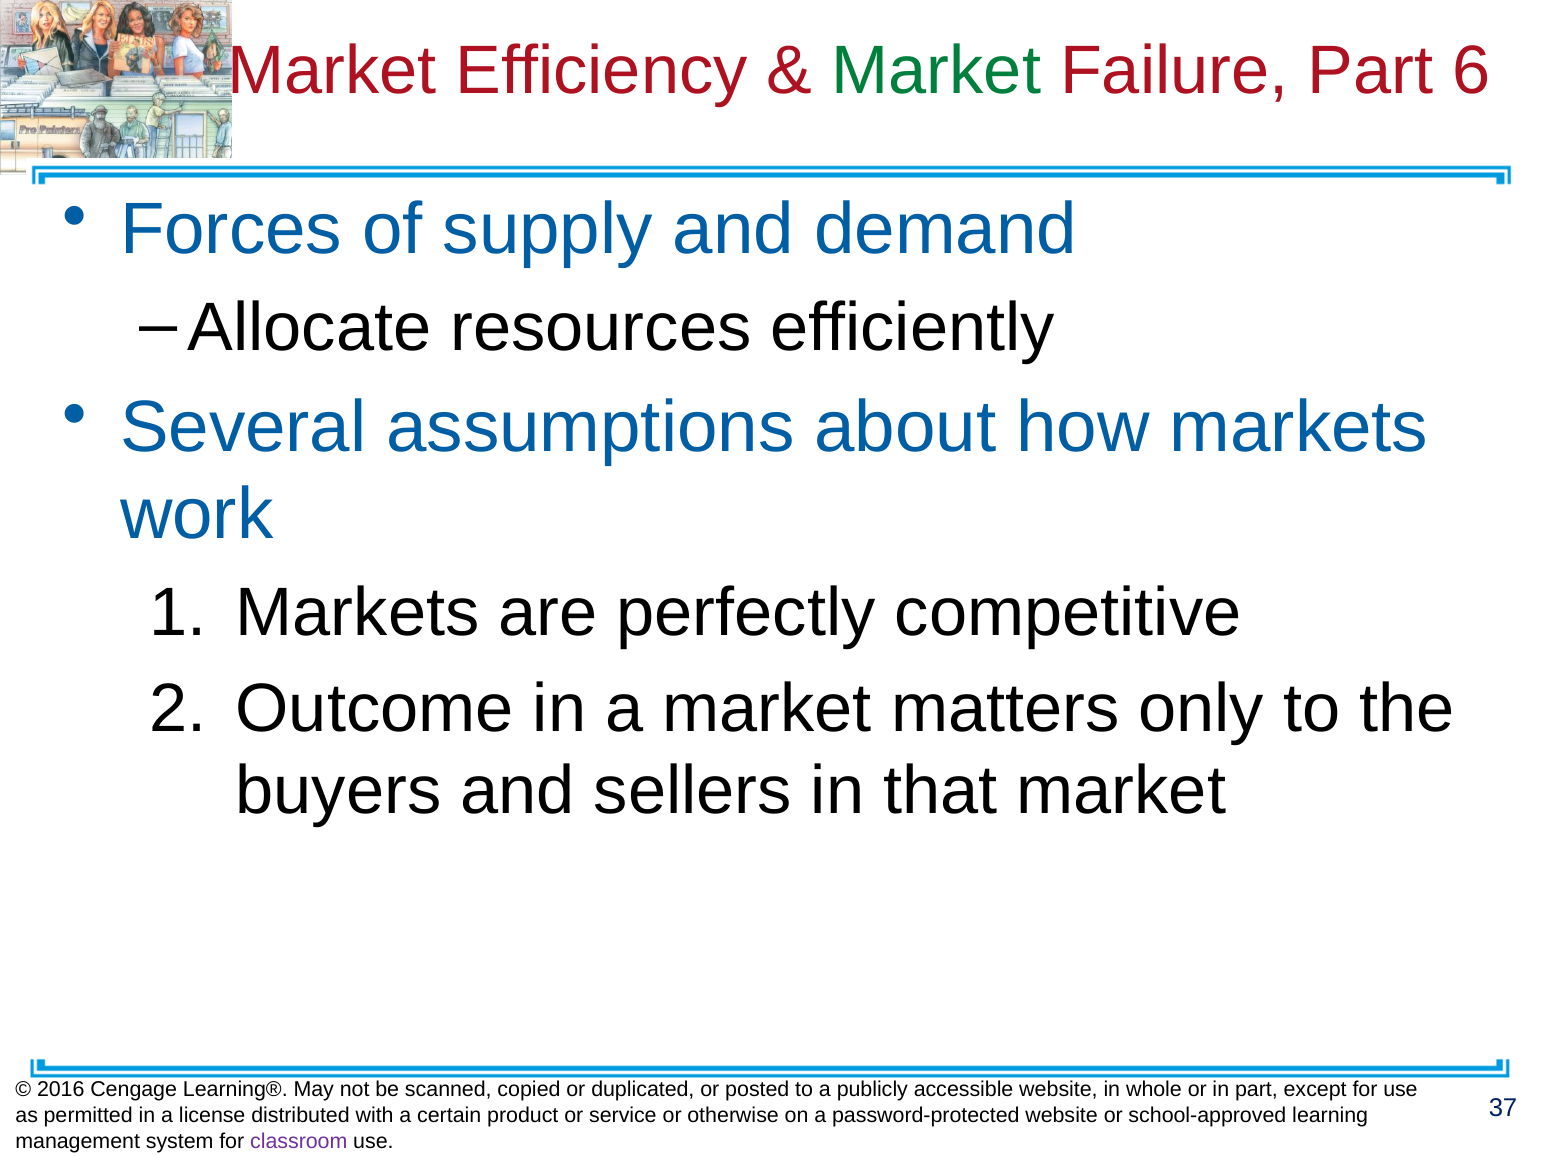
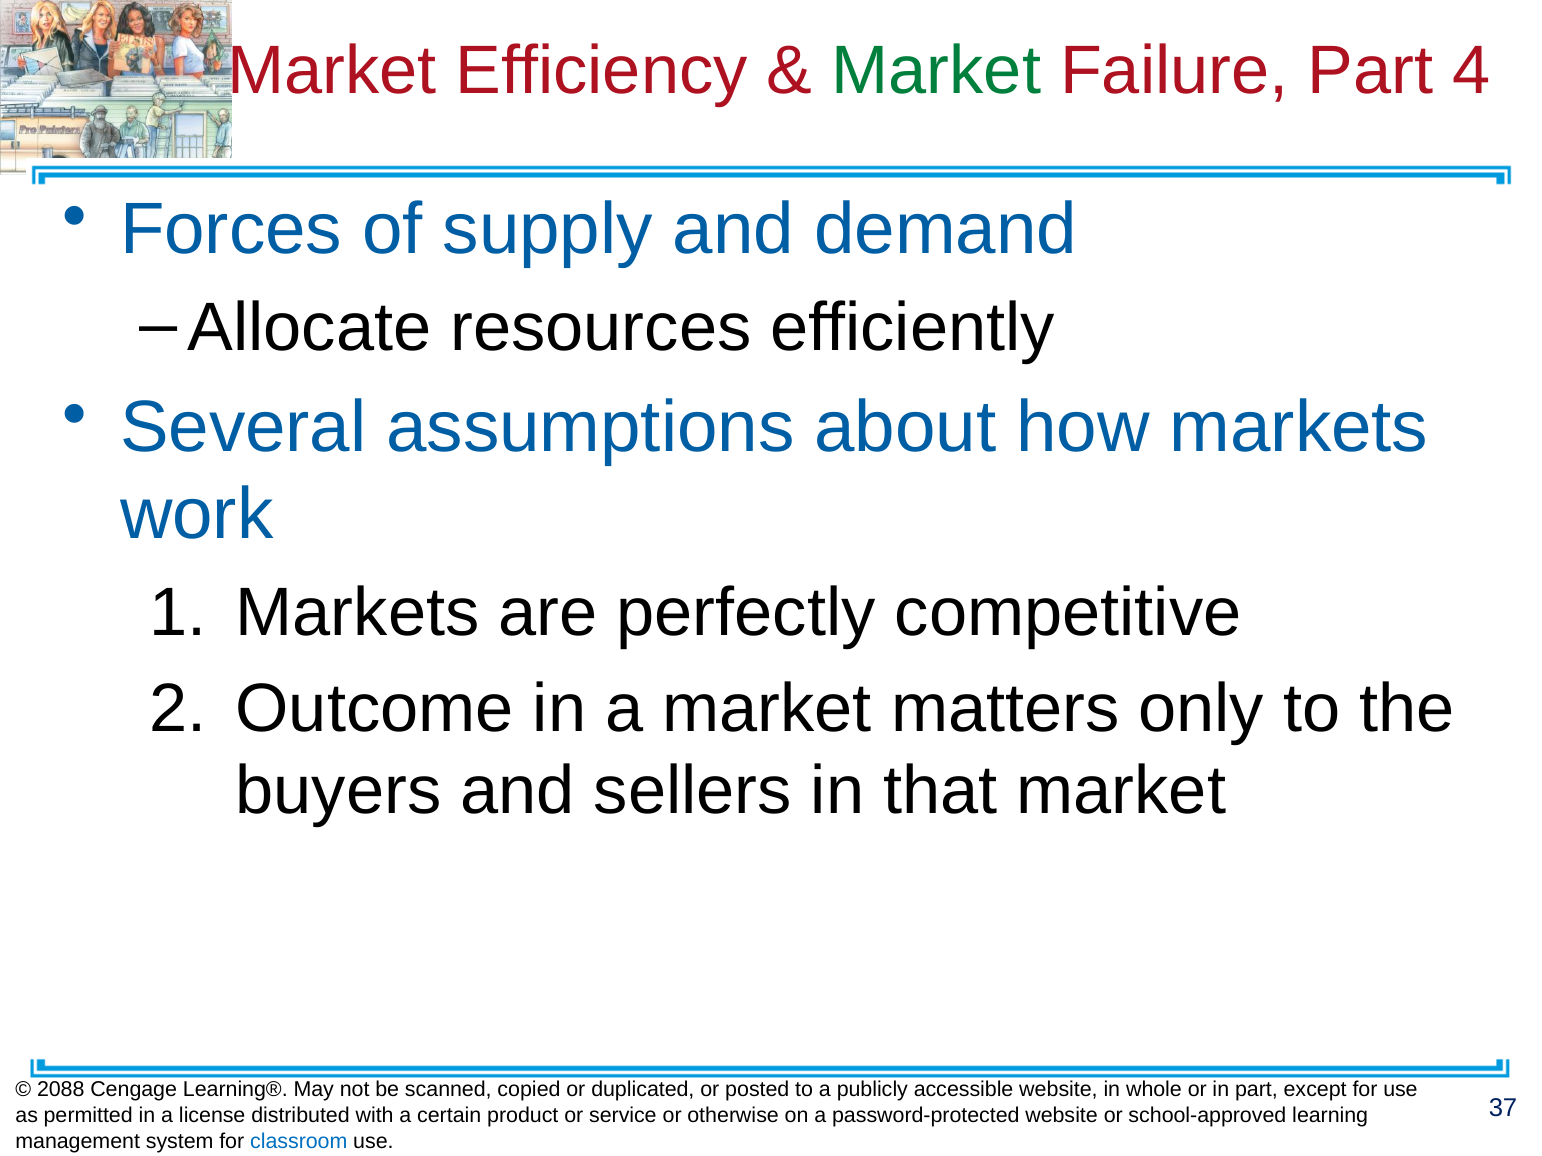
6: 6 -> 4
2016: 2016 -> 2088
classroom colour: purple -> blue
